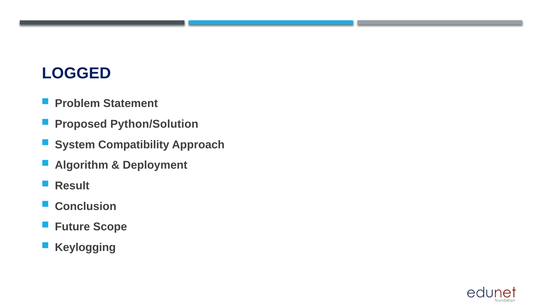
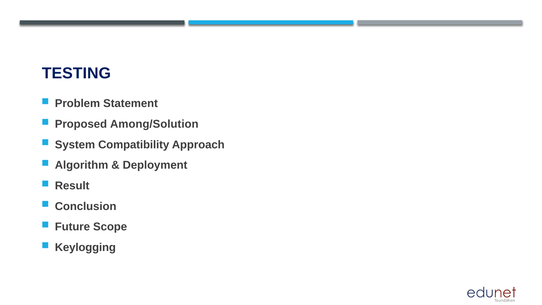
LOGGED: LOGGED -> TESTING
Python/Solution: Python/Solution -> Among/Solution
